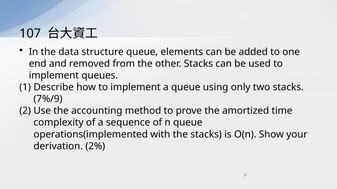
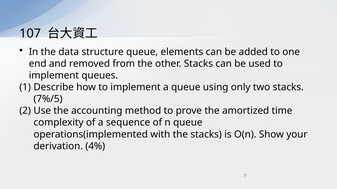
7%/9: 7%/9 -> 7%/5
2%: 2% -> 4%
